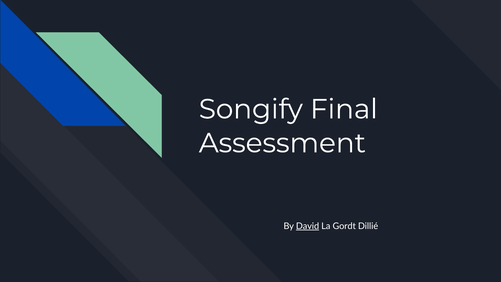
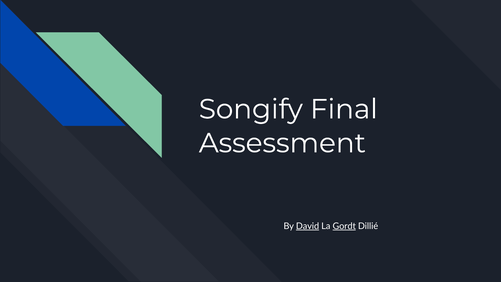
Gordt underline: none -> present
